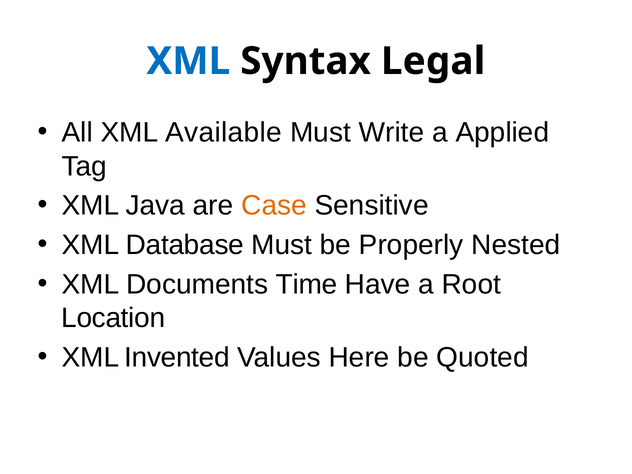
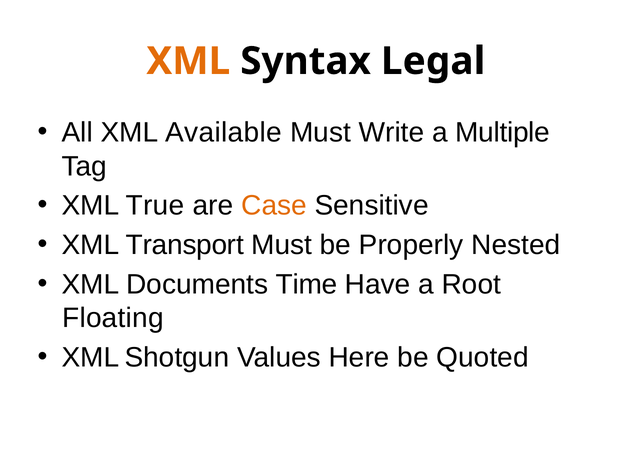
XML at (188, 61) colour: blue -> orange
Applied: Applied -> Multiple
Java: Java -> True
Database: Database -> Transport
Location: Location -> Floating
Invented: Invented -> Shotgun
